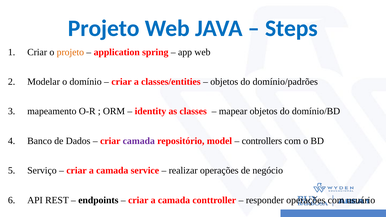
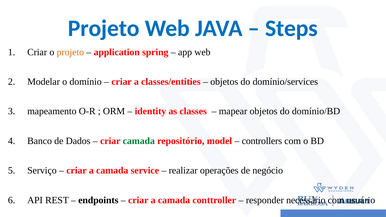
domínio/padrões: domínio/padrões -> domínio/services
camada at (139, 141) colour: purple -> green
responder operações: operações -> necessário
